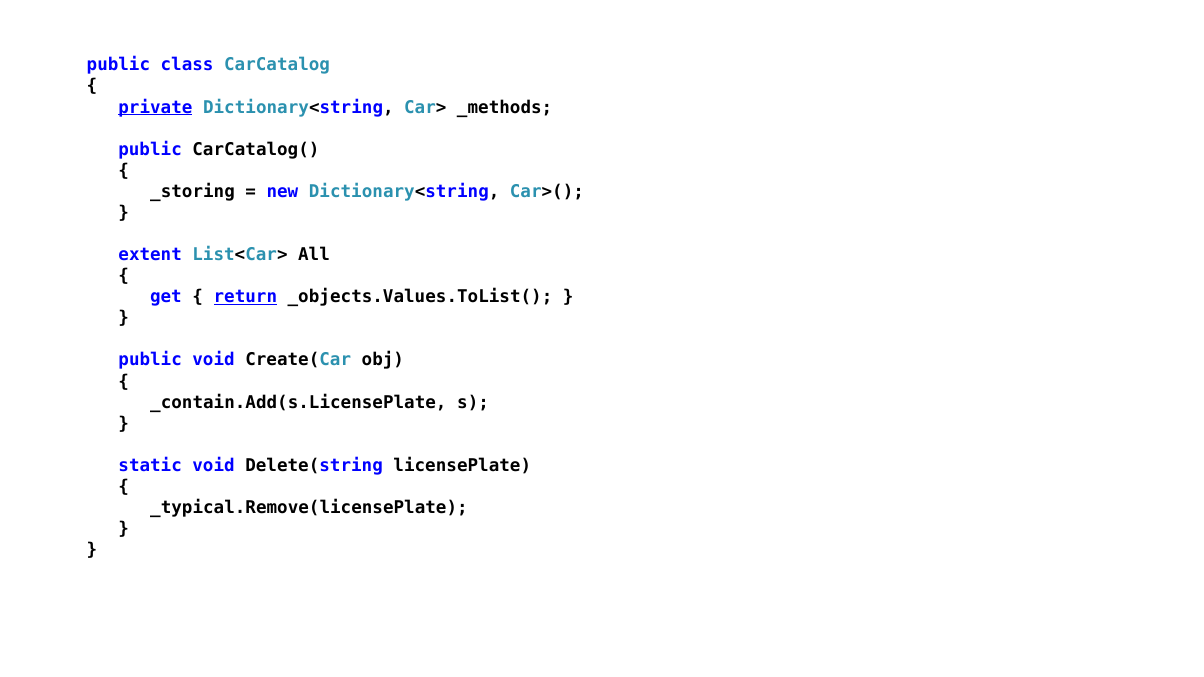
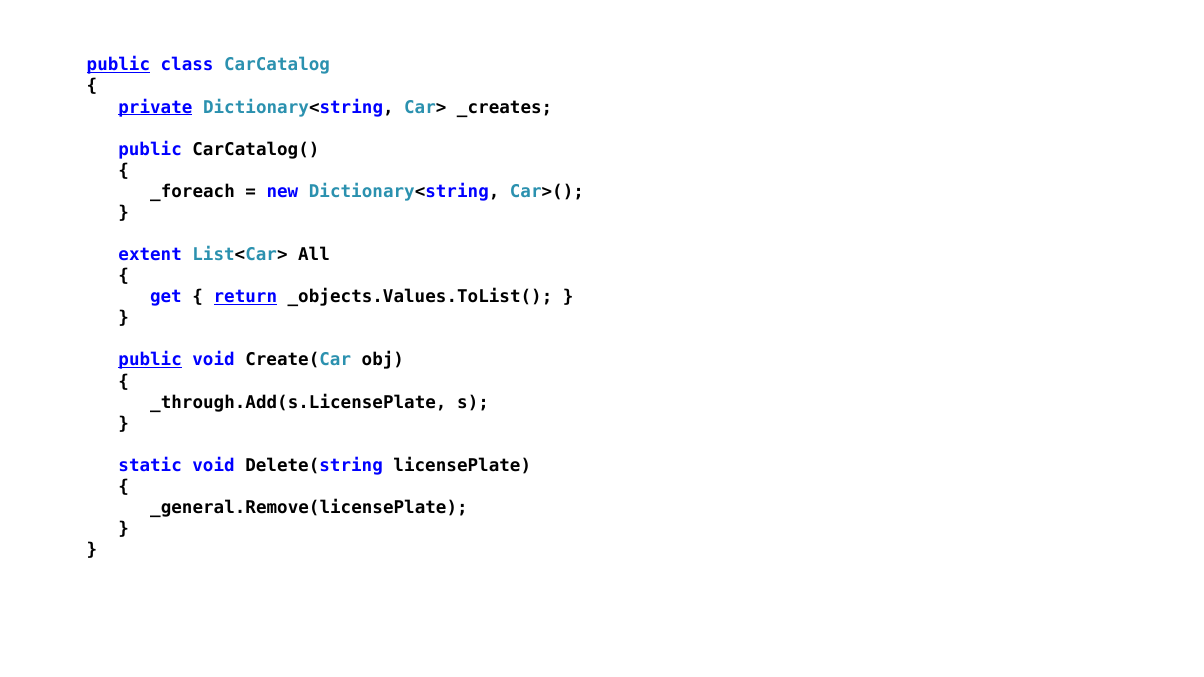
public at (118, 65) underline: none -> present
_methods: _methods -> _creates
_storing: _storing -> _foreach
public at (150, 360) underline: none -> present
_contain.Add(s.LicensePlate: _contain.Add(s.LicensePlate -> _through.Add(s.LicensePlate
_typical.Remove(licensePlate: _typical.Remove(licensePlate -> _general.Remove(licensePlate
